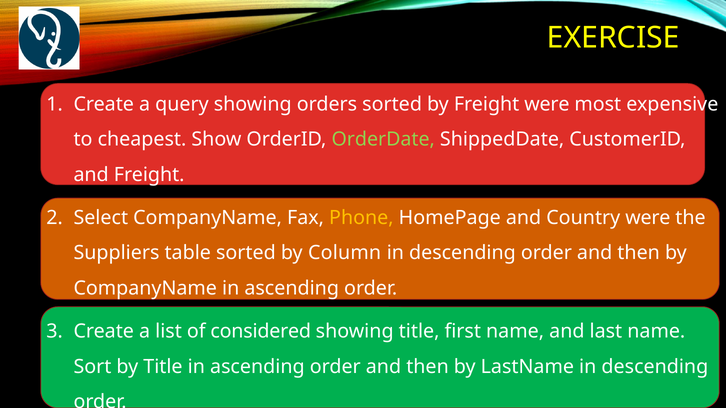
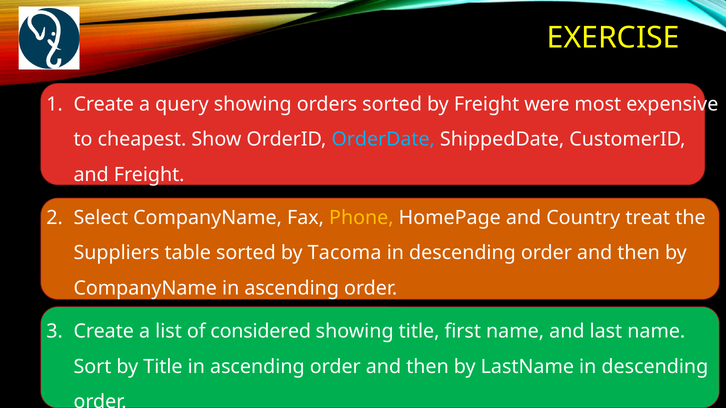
OrderDate colour: light green -> light blue
Country were: were -> treat
Column: Column -> Tacoma
